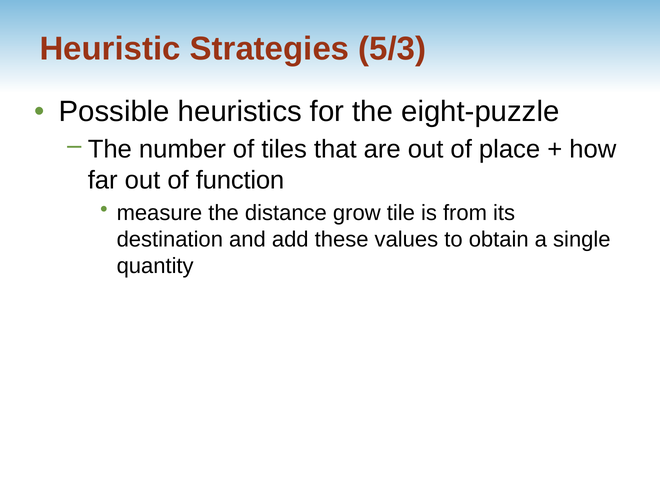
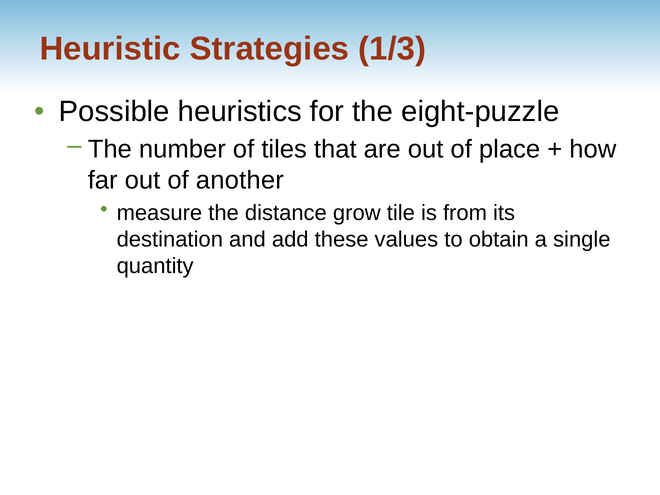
5/3: 5/3 -> 1/3
function: function -> another
